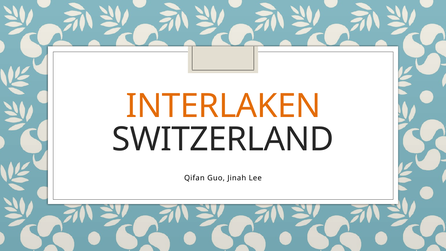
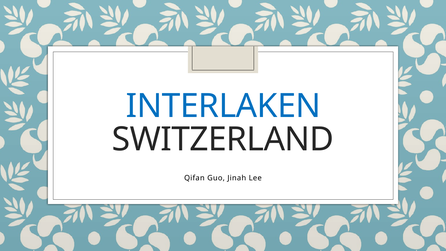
INTERLAKEN colour: orange -> blue
